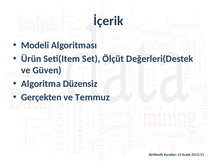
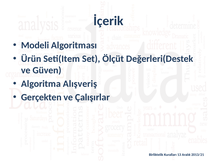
Düzensiz: Düzensiz -> Alışveriş
Temmuz: Temmuz -> Çalışırlar
